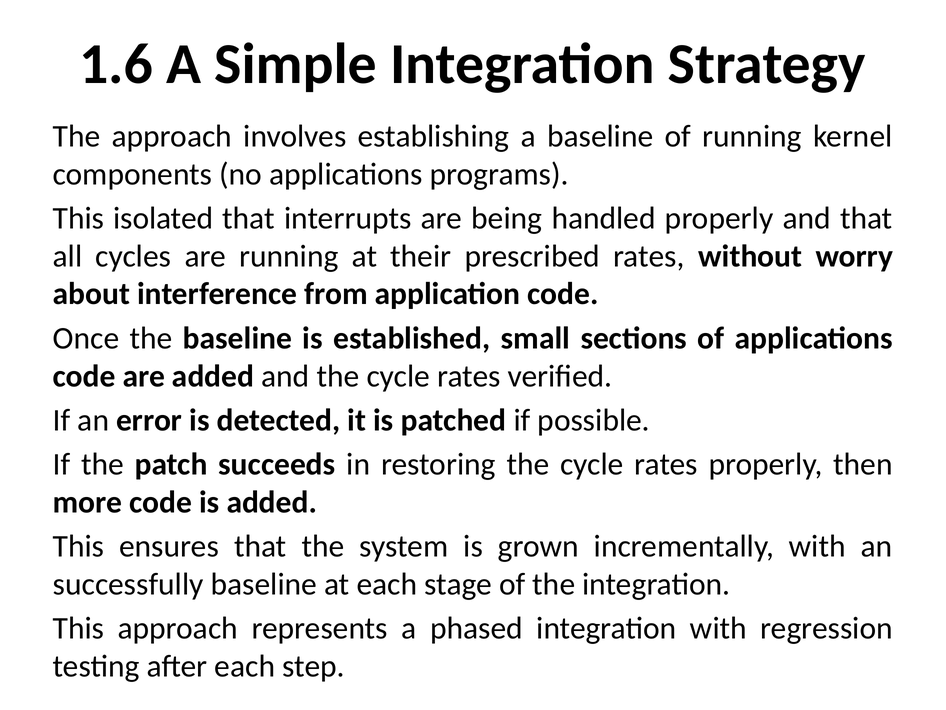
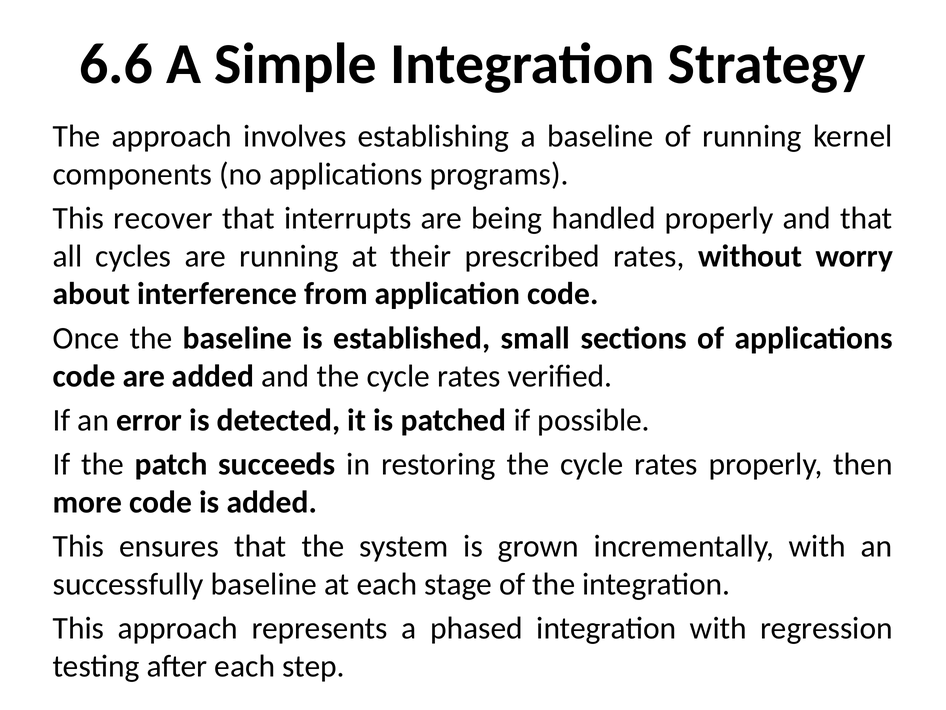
1.6: 1.6 -> 6.6
isolated: isolated -> recover
